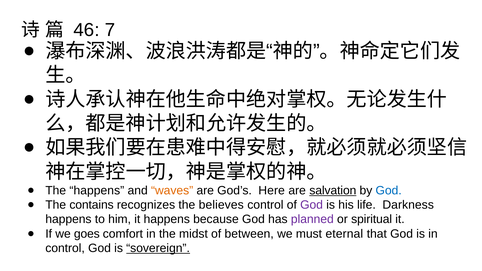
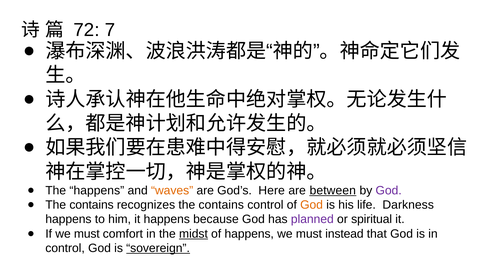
46: 46 -> 72
salvation: salvation -> between
God at (389, 191) colour: blue -> purple
recognizes the believes: believes -> contains
God at (312, 205) colour: purple -> orange
If we goes: goes -> must
midst underline: none -> present
of between: between -> happens
eternal: eternal -> instead
